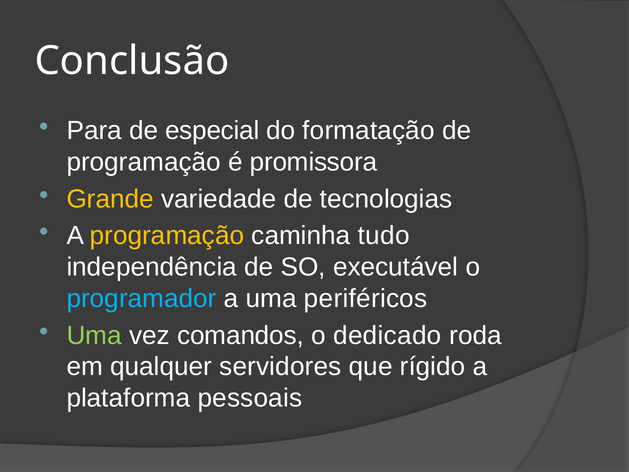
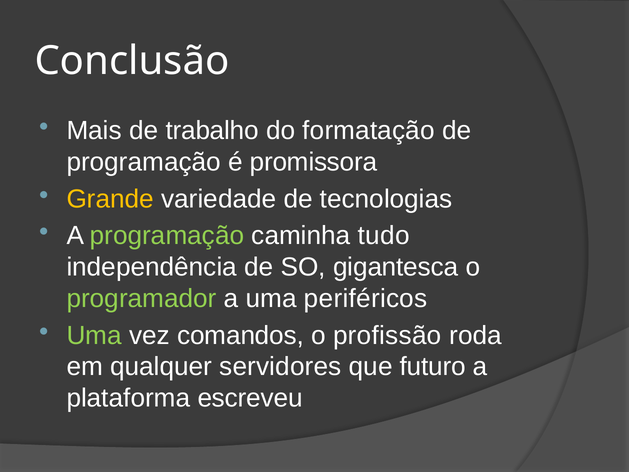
Para: Para -> Mais
especial: especial -> trabalho
programação at (167, 236) colour: yellow -> light green
executável: executável -> gigantesca
programador colour: light blue -> light green
dedicado: dedicado -> profissão
rígido: rígido -> futuro
pessoais: pessoais -> escreveu
